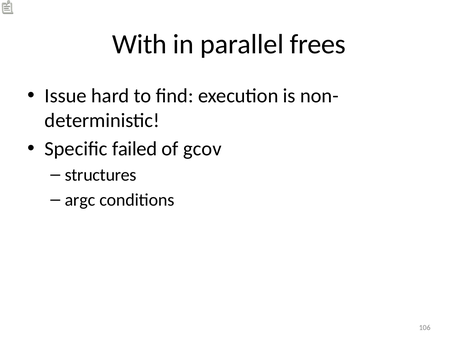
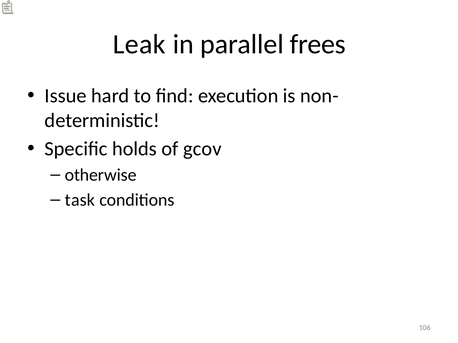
With: With -> Leak
failed: failed -> holds
structures: structures -> otherwise
argc: argc -> task
